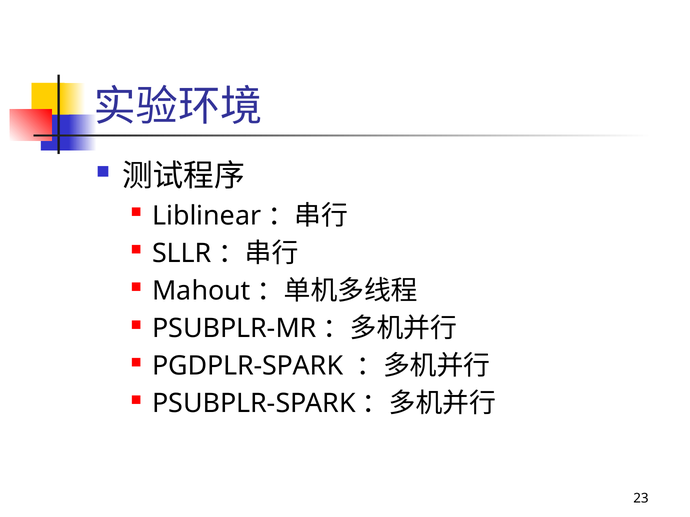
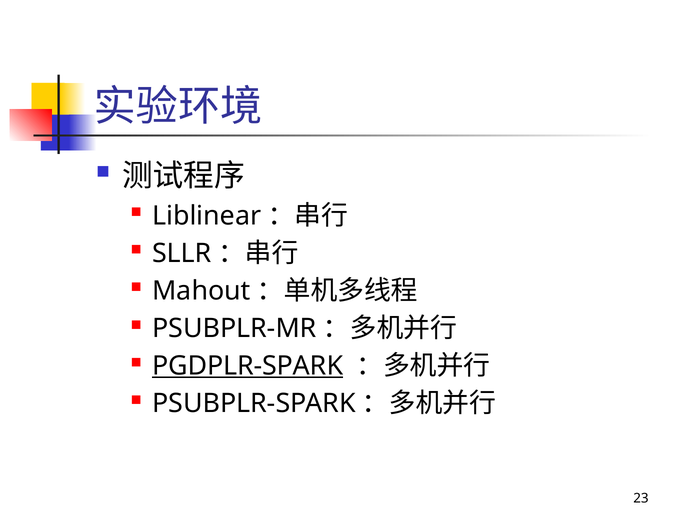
PGDPLR-SPARK underline: none -> present
